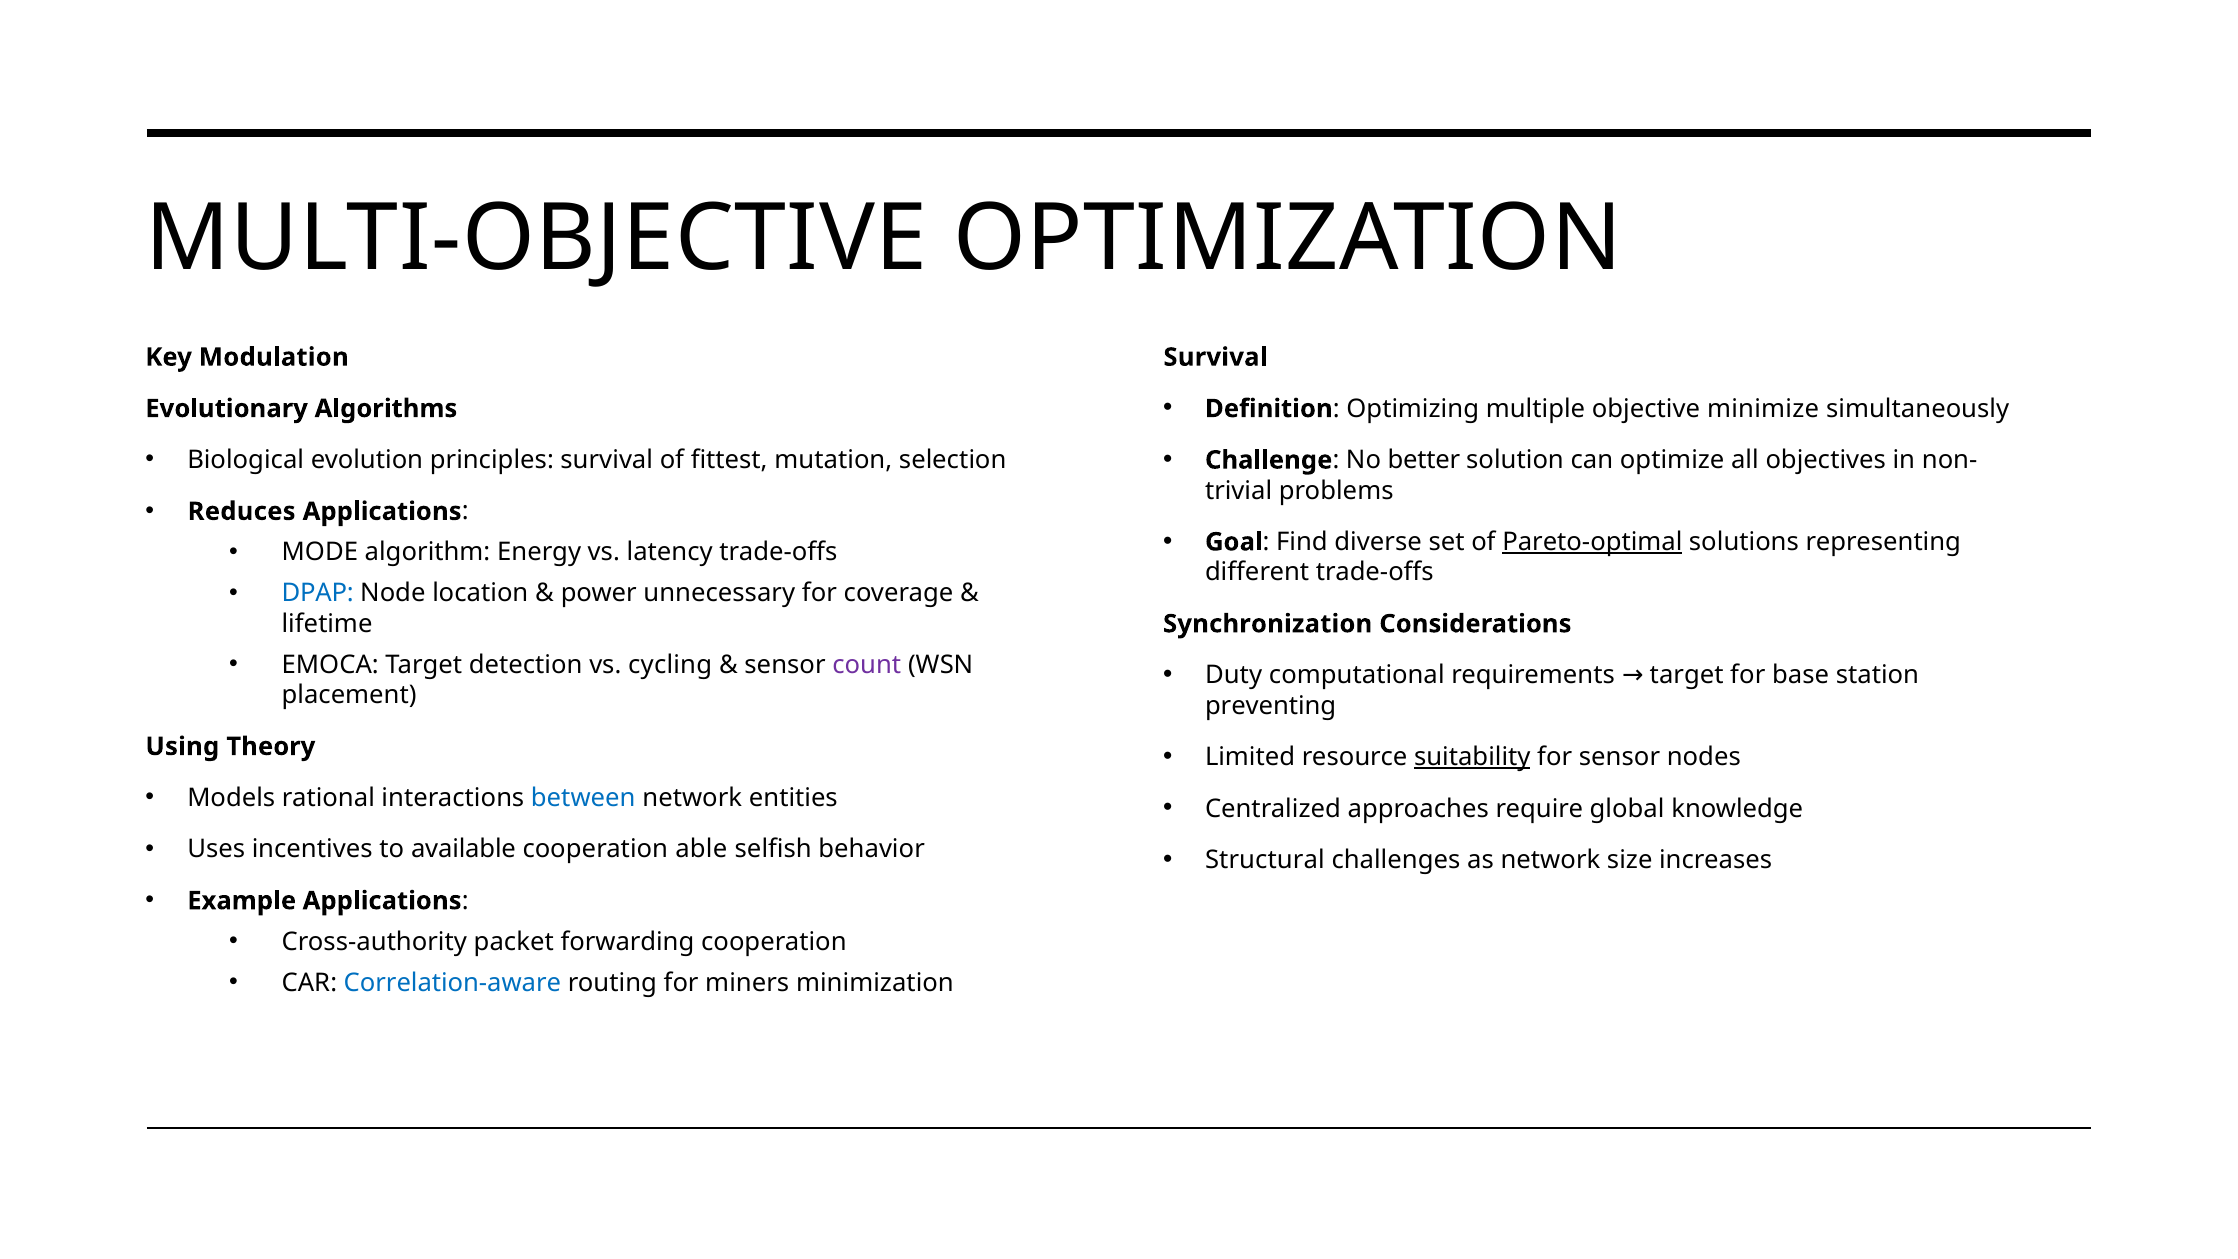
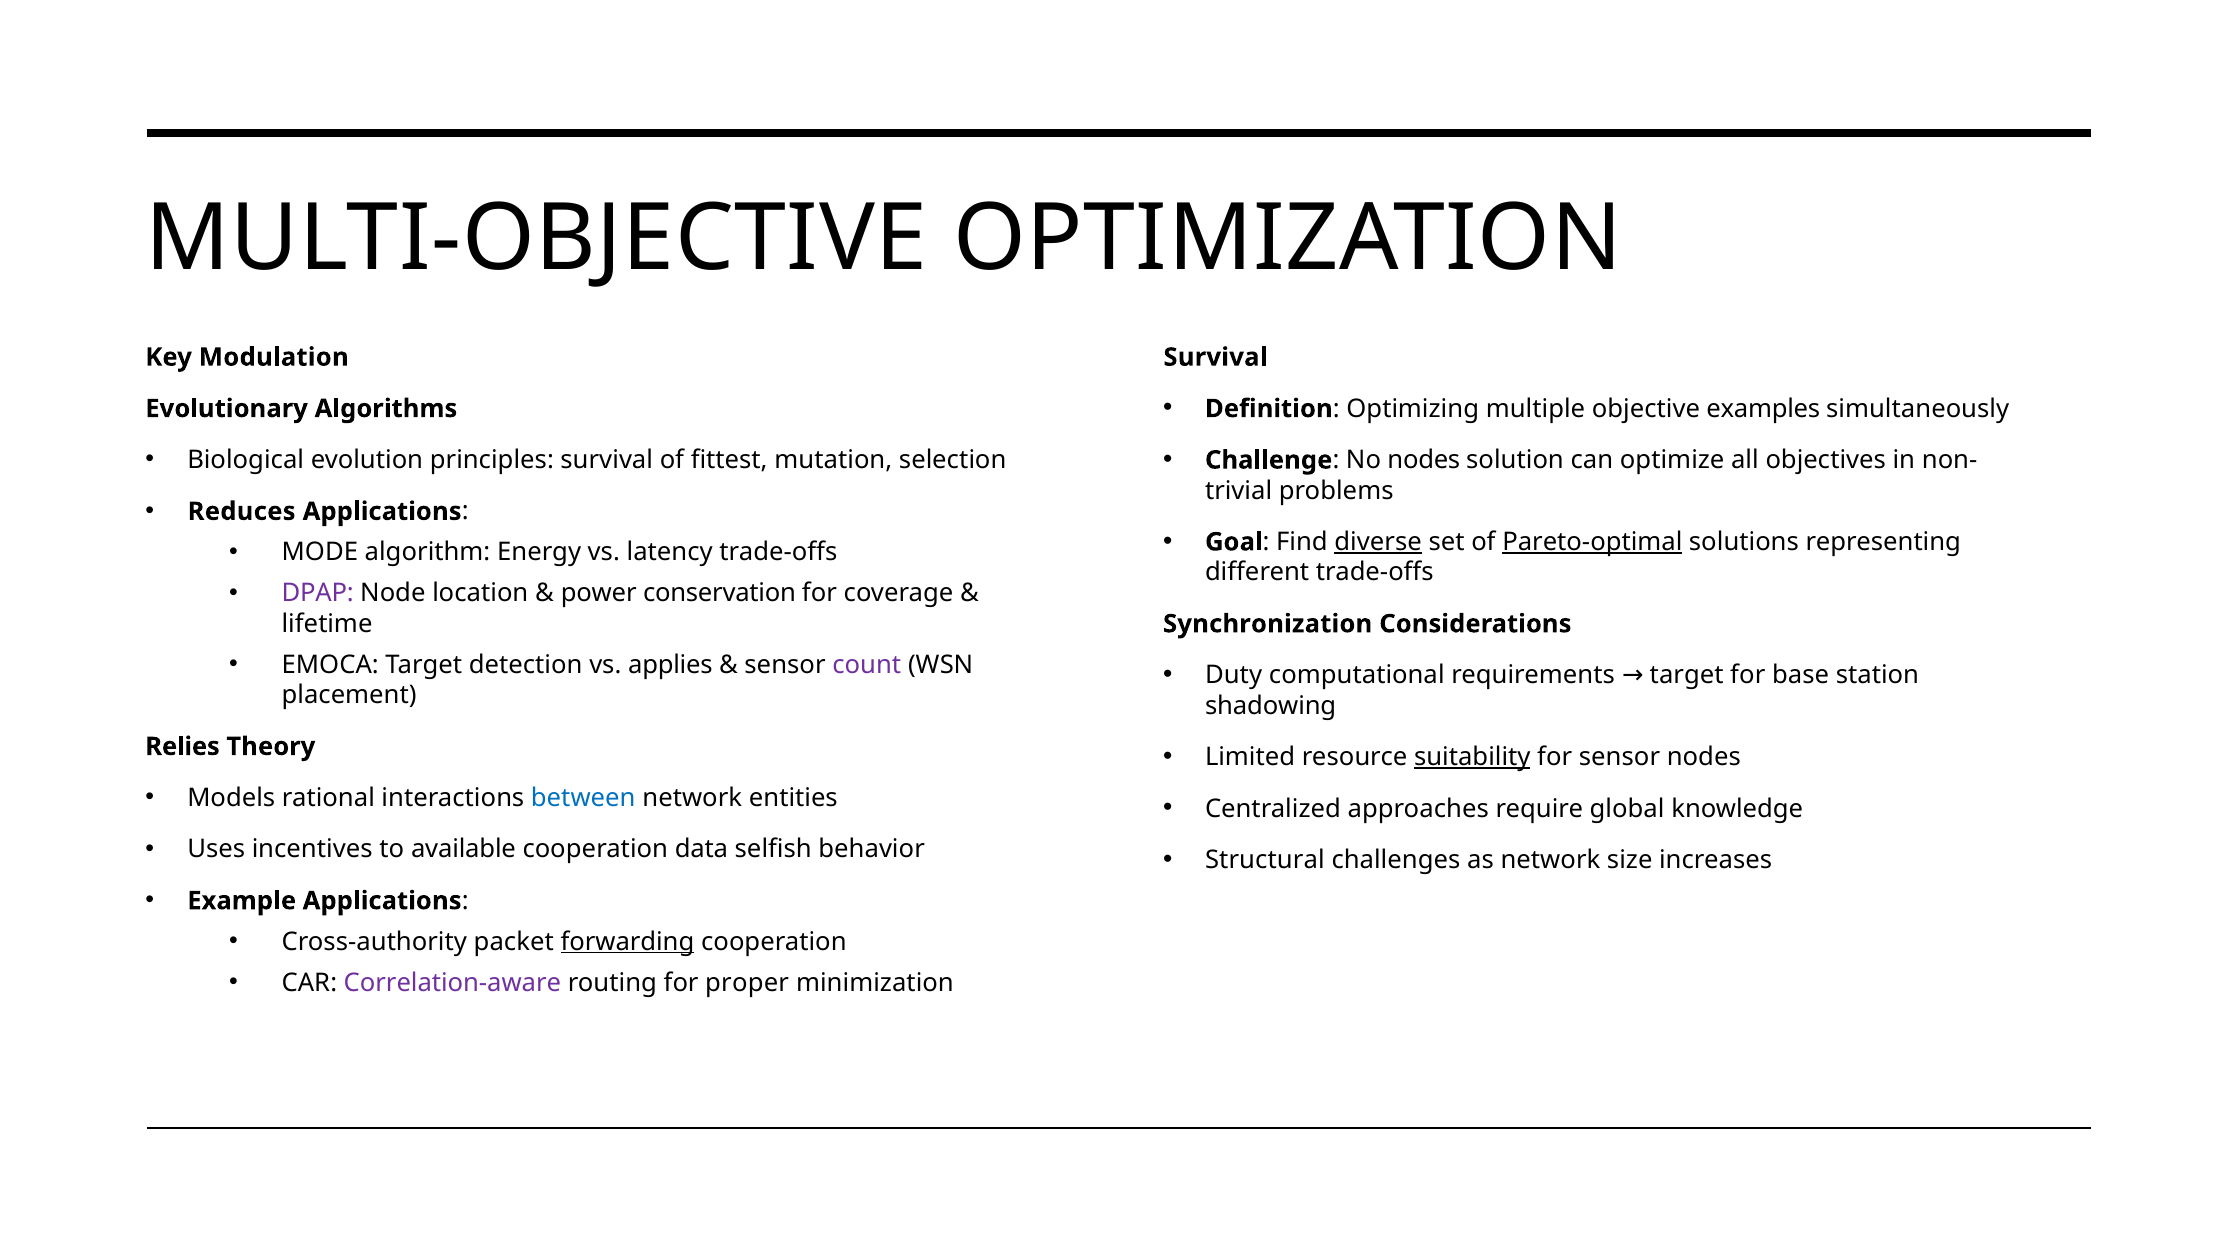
minimize: minimize -> examples
No better: better -> nodes
diverse underline: none -> present
DPAP colour: blue -> purple
unnecessary: unnecessary -> conservation
cycling: cycling -> applies
preventing: preventing -> shadowing
Using: Using -> Relies
able: able -> data
forwarding underline: none -> present
Correlation-aware colour: blue -> purple
miners: miners -> proper
